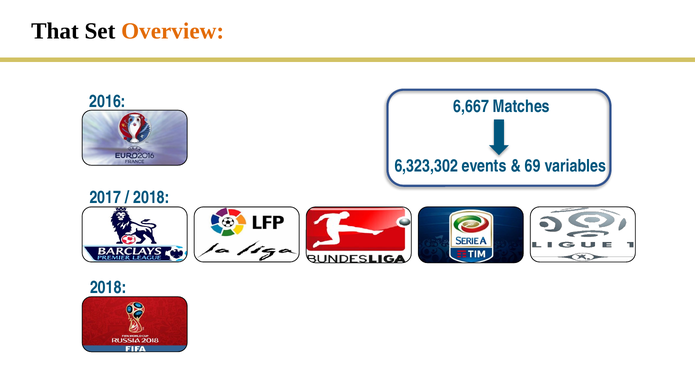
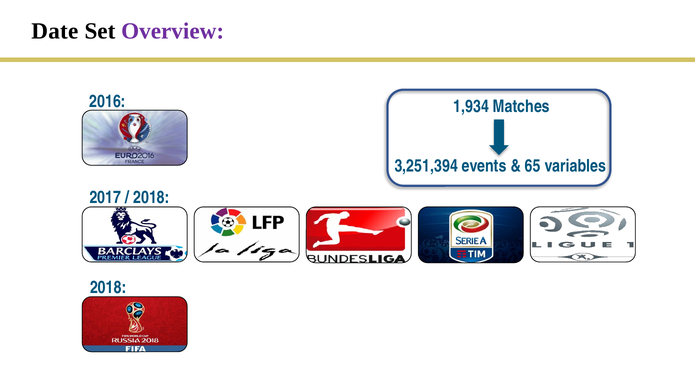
That: That -> Date
Overview colour: orange -> purple
6,667: 6,667 -> 1,934
6,323,302: 6,323,302 -> 3,251,394
69: 69 -> 65
